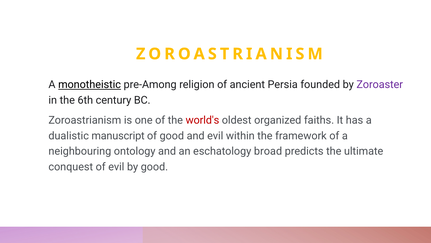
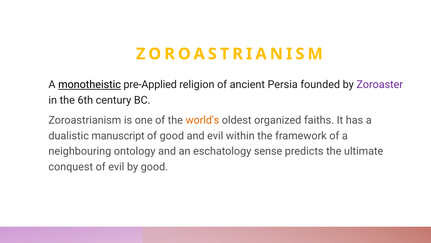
pre-Among: pre-Among -> pre-Applied
world's colour: red -> orange
broad: broad -> sense
